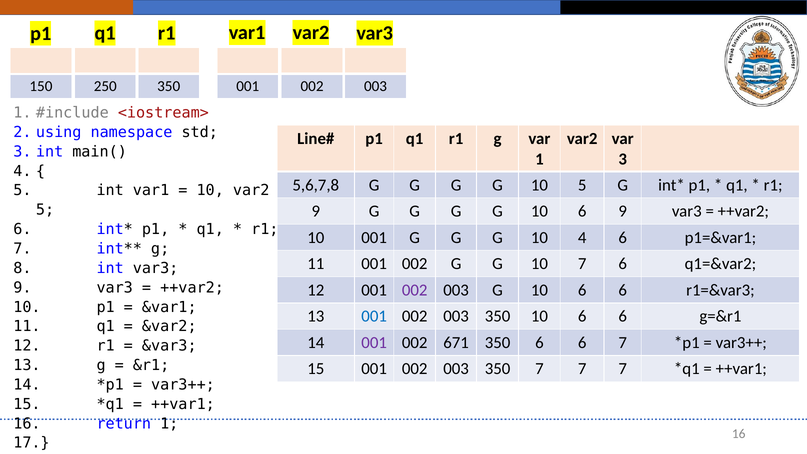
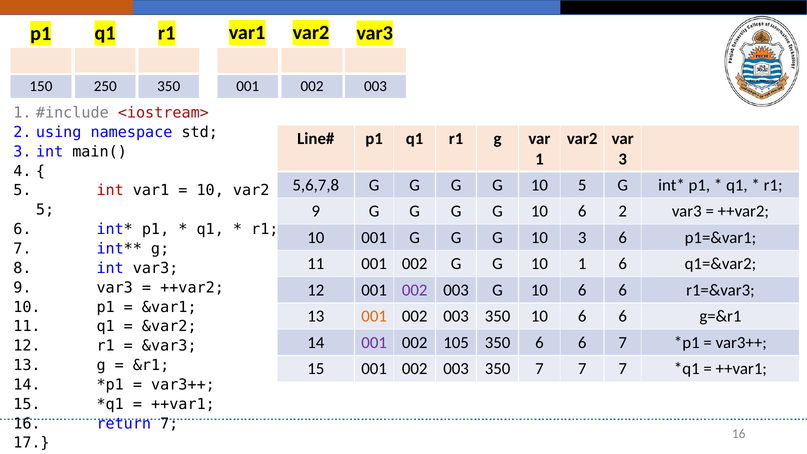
int at (110, 190) colour: black -> red
6 9: 9 -> 2
10 4: 4 -> 3
10 7: 7 -> 1
001 at (374, 316) colour: blue -> orange
671: 671 -> 105
return 1: 1 -> 7
